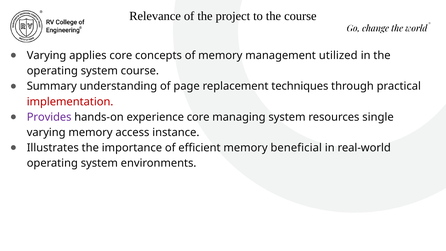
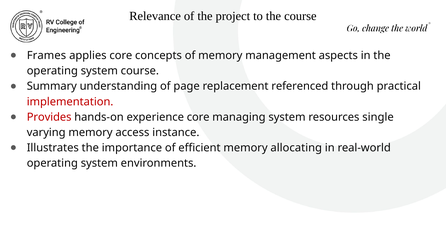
Varying at (47, 56): Varying -> Frames
utilized: utilized -> aspects
techniques: techniques -> referenced
Provides colour: purple -> red
beneficial: beneficial -> allocating
